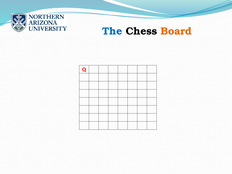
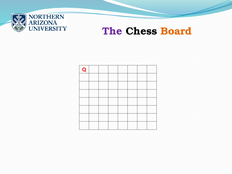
The colour: blue -> purple
